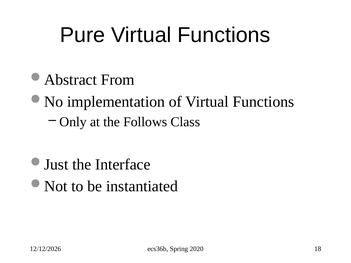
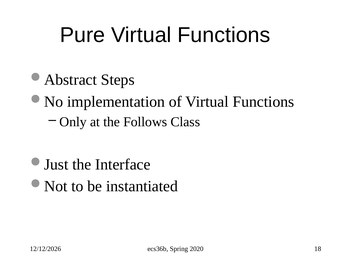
From: From -> Steps
